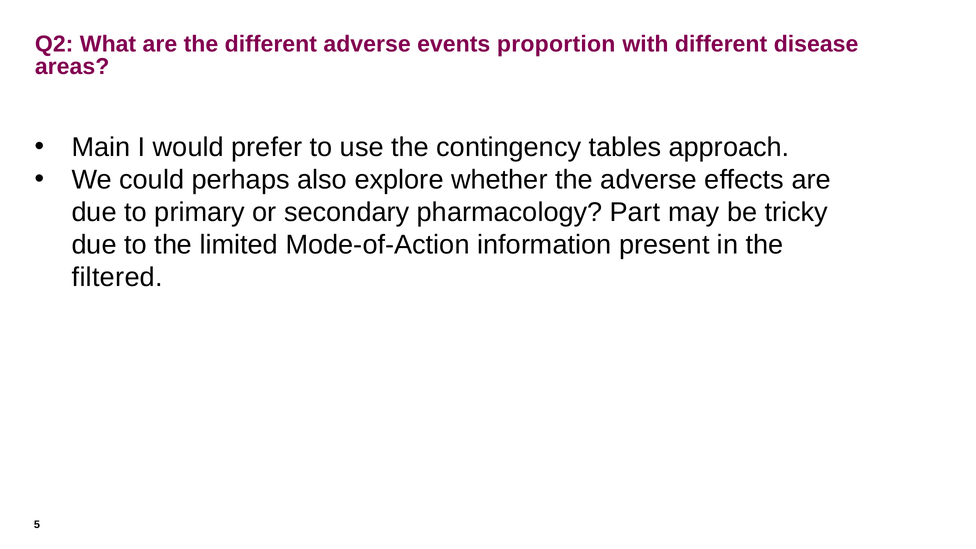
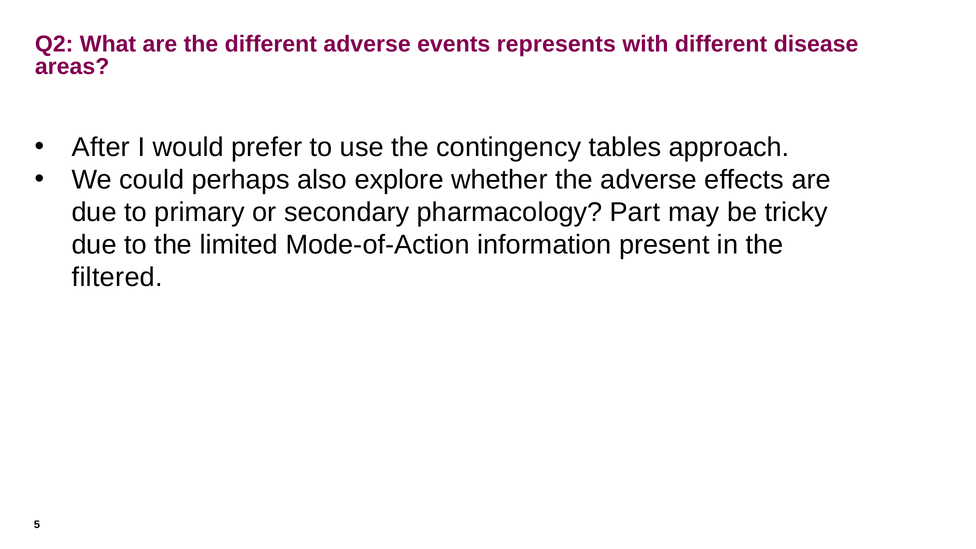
proportion: proportion -> represents
Main: Main -> After
